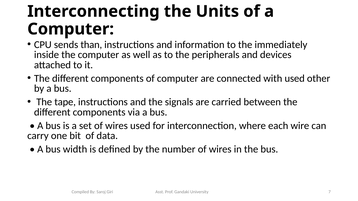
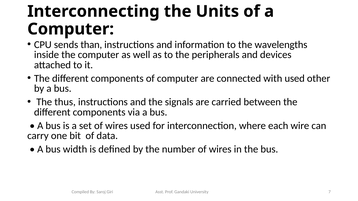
immediately: immediately -> wavelengths
tape: tape -> thus
